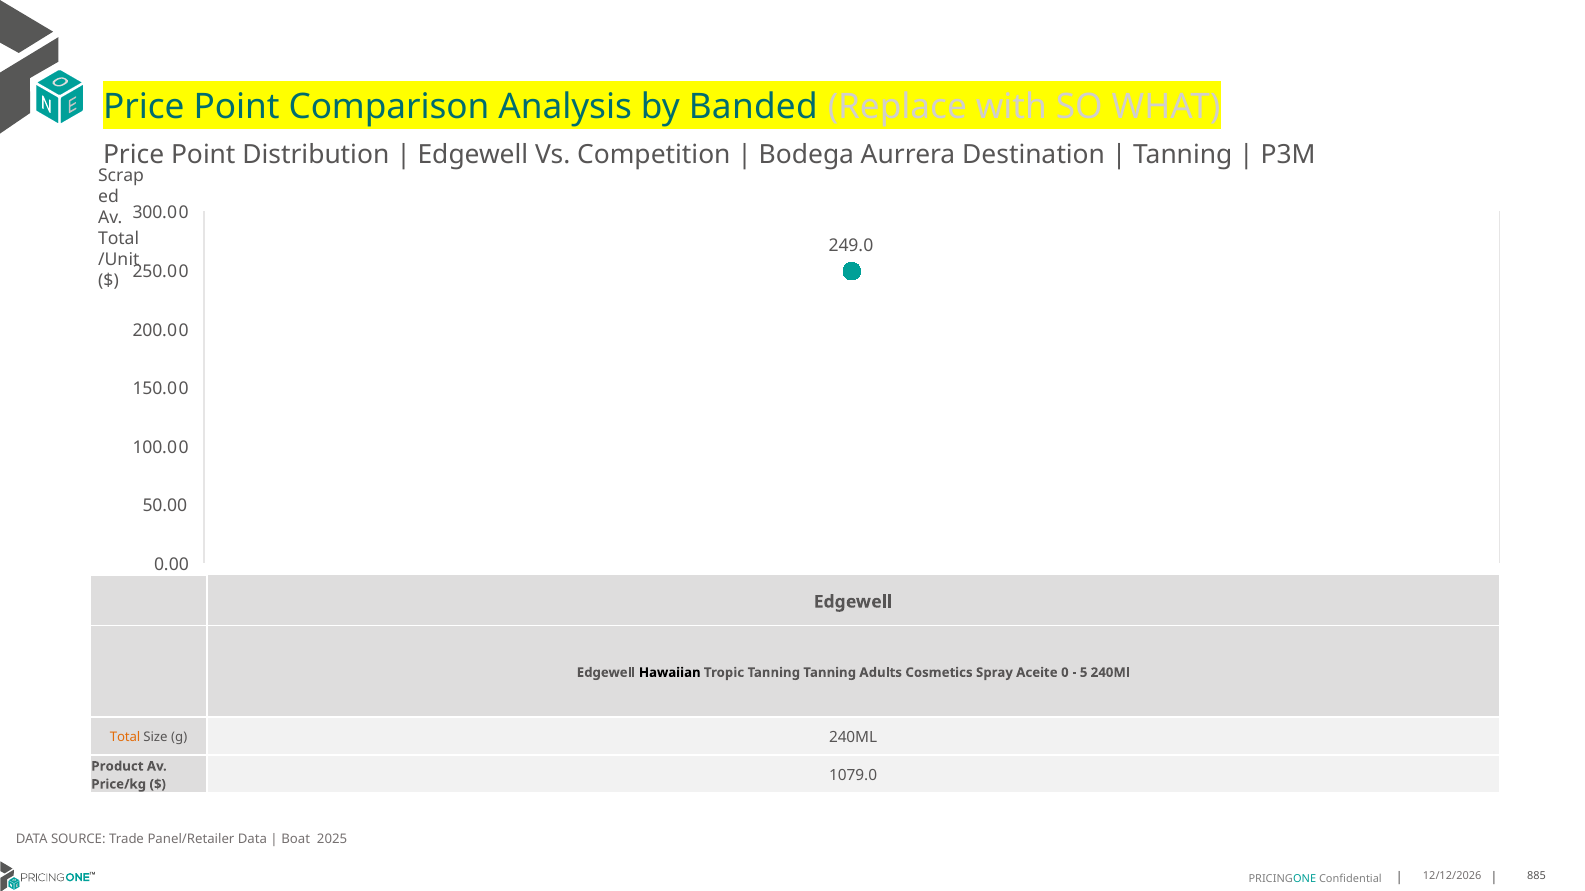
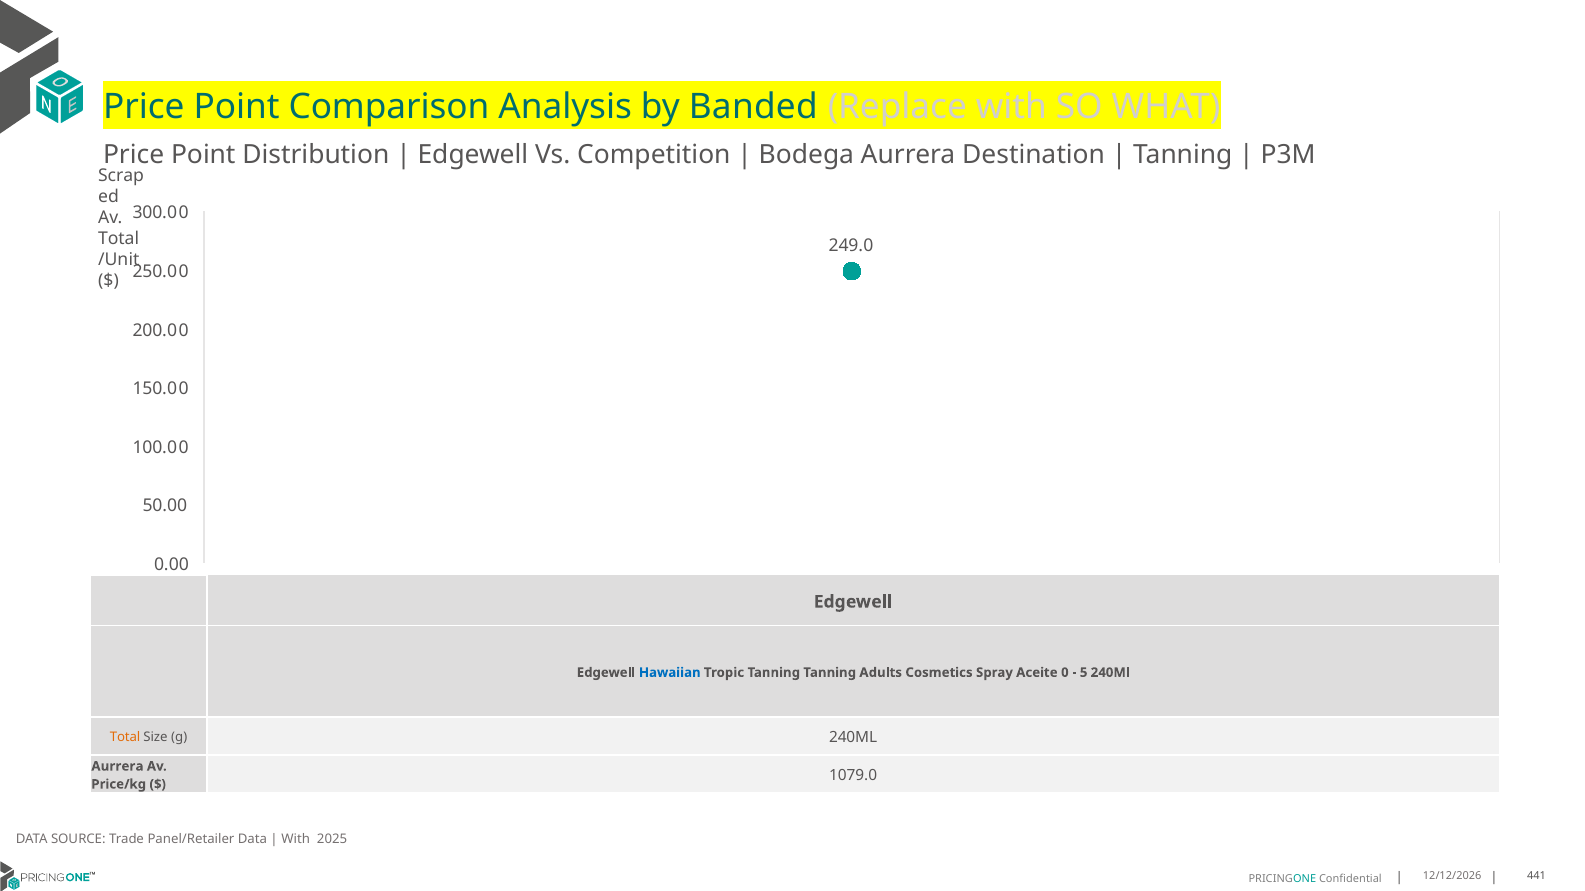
Hawaiian colour: black -> blue
Product at (117, 767): Product -> Aurrera
Boat at (296, 840): Boat -> With
885: 885 -> 441
